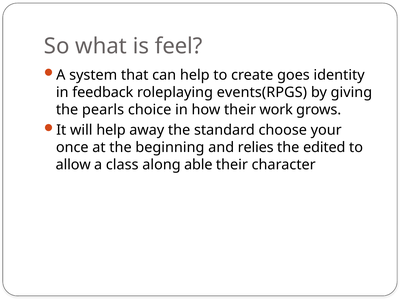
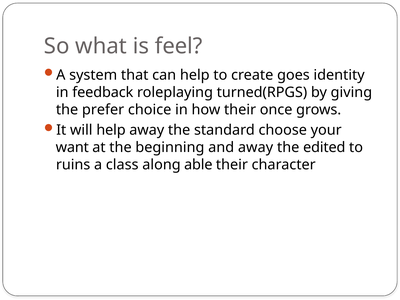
events(RPGS: events(RPGS -> turned(RPGS
pearls: pearls -> prefer
work: work -> once
once: once -> want
and relies: relies -> away
allow: allow -> ruins
